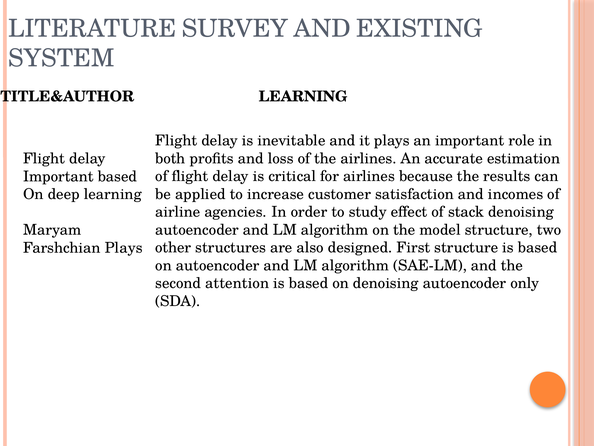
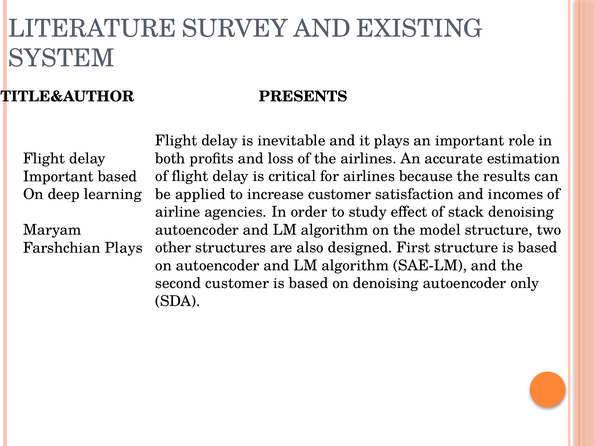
LEARNING at (303, 97): LEARNING -> PRESENTS
second attention: attention -> customer
